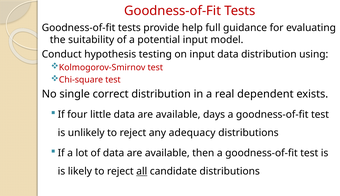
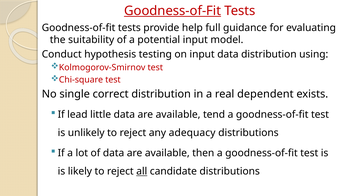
Goodness-of-Fit at (173, 11) underline: none -> present
four: four -> lead
days: days -> tend
